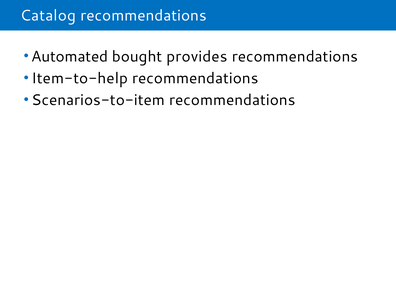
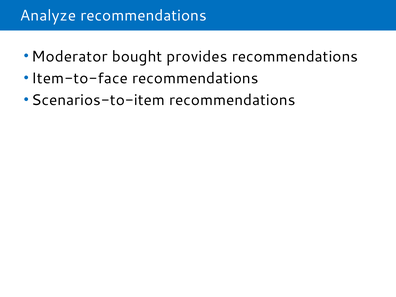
Catalog: Catalog -> Analyze
Automated: Automated -> Moderator
Item-to-help: Item-to-help -> Item-to-face
